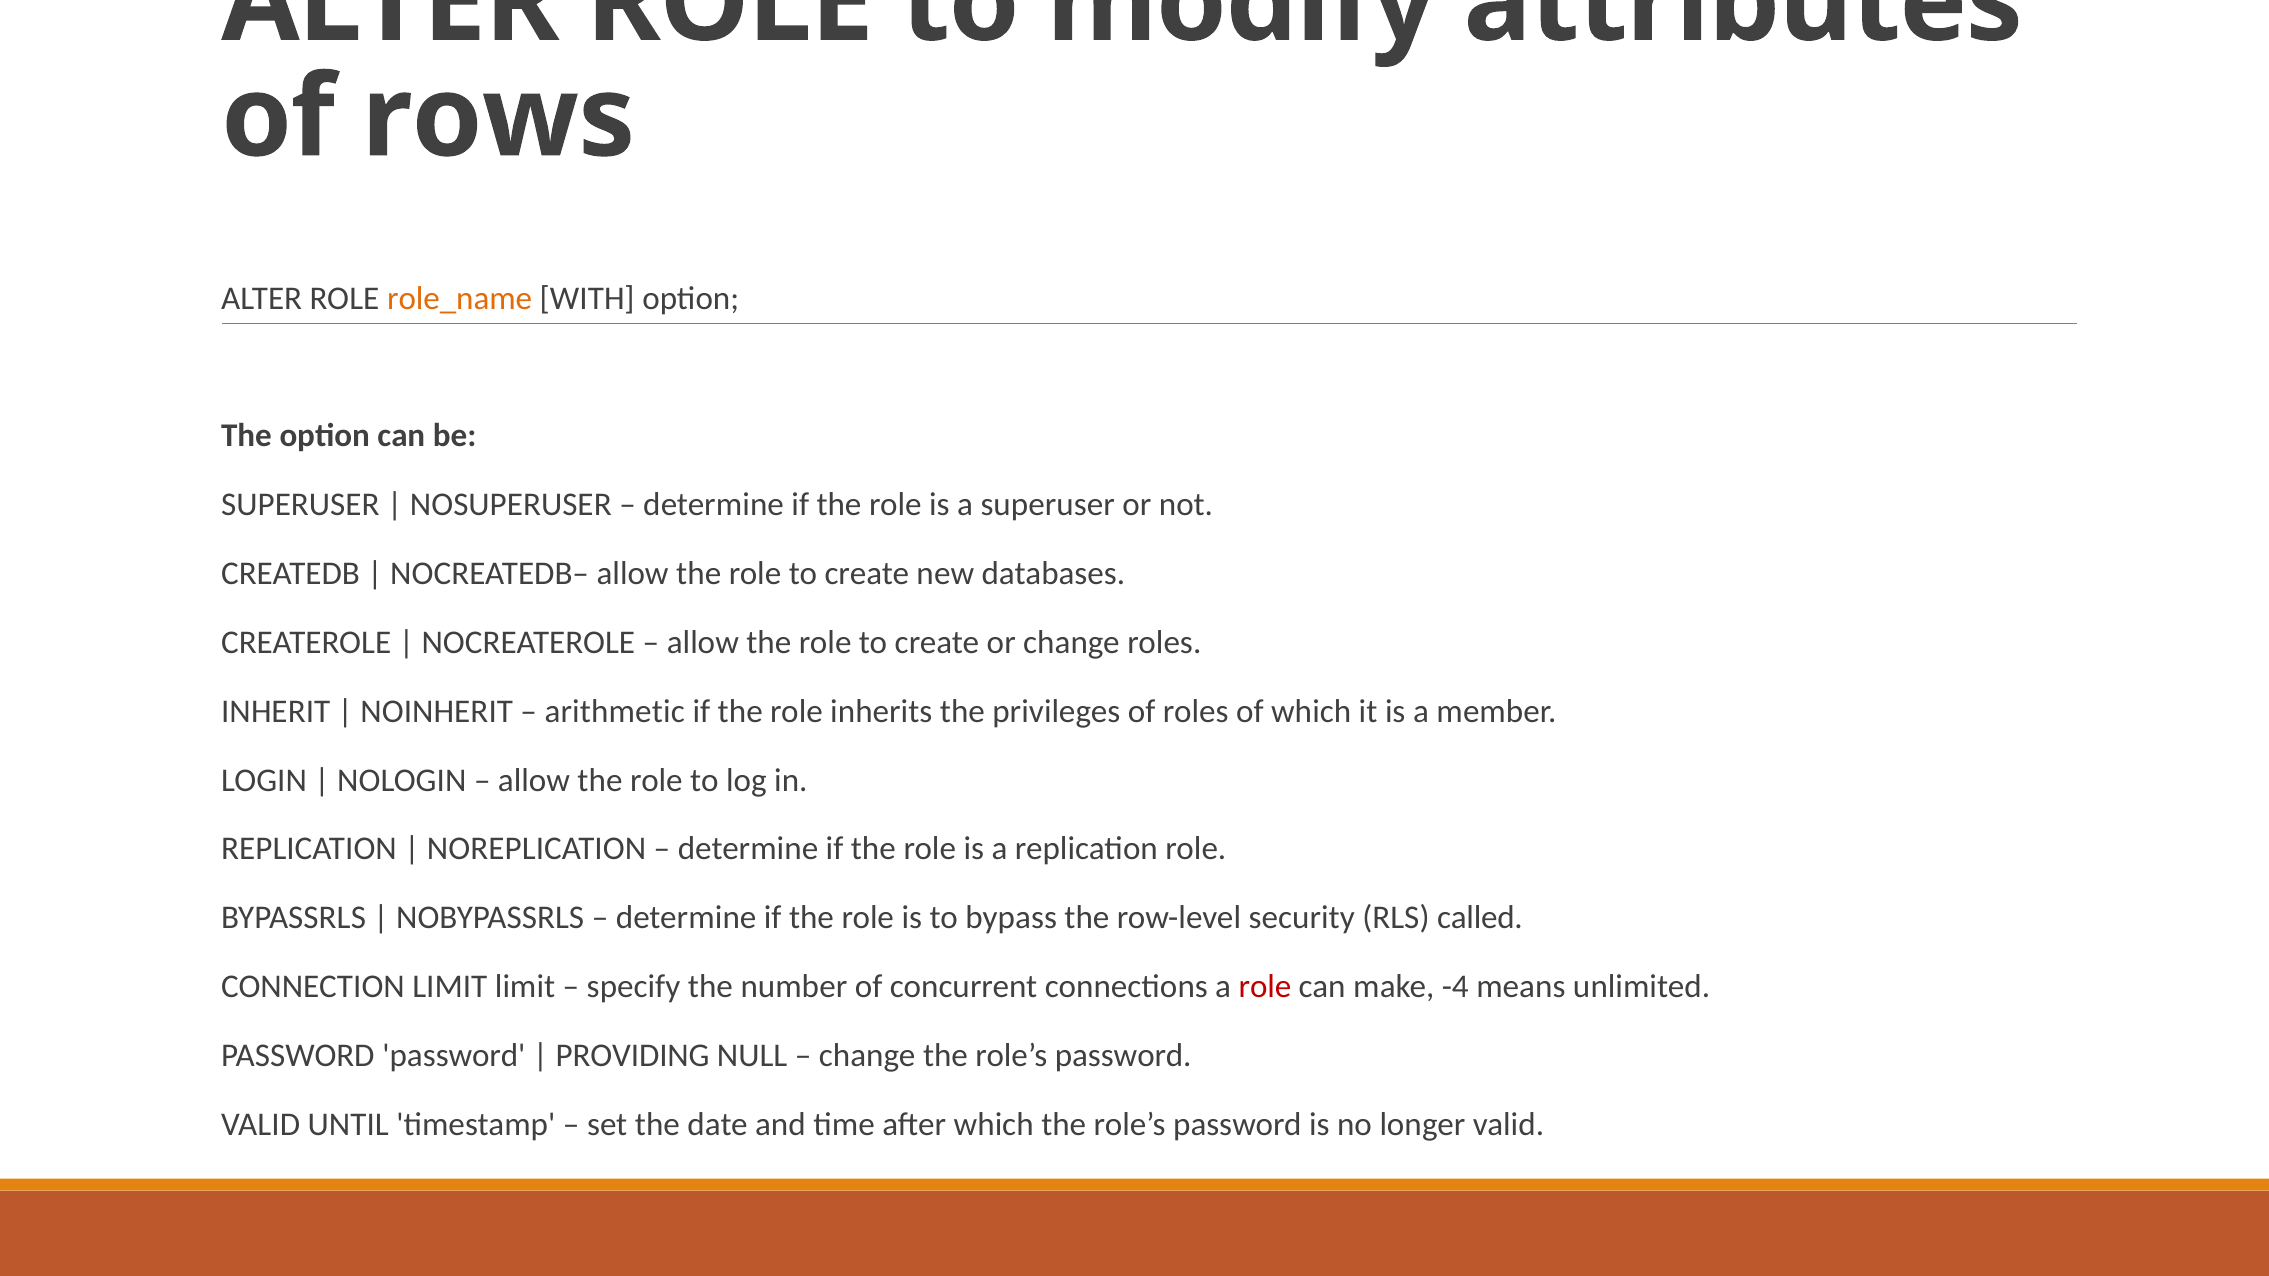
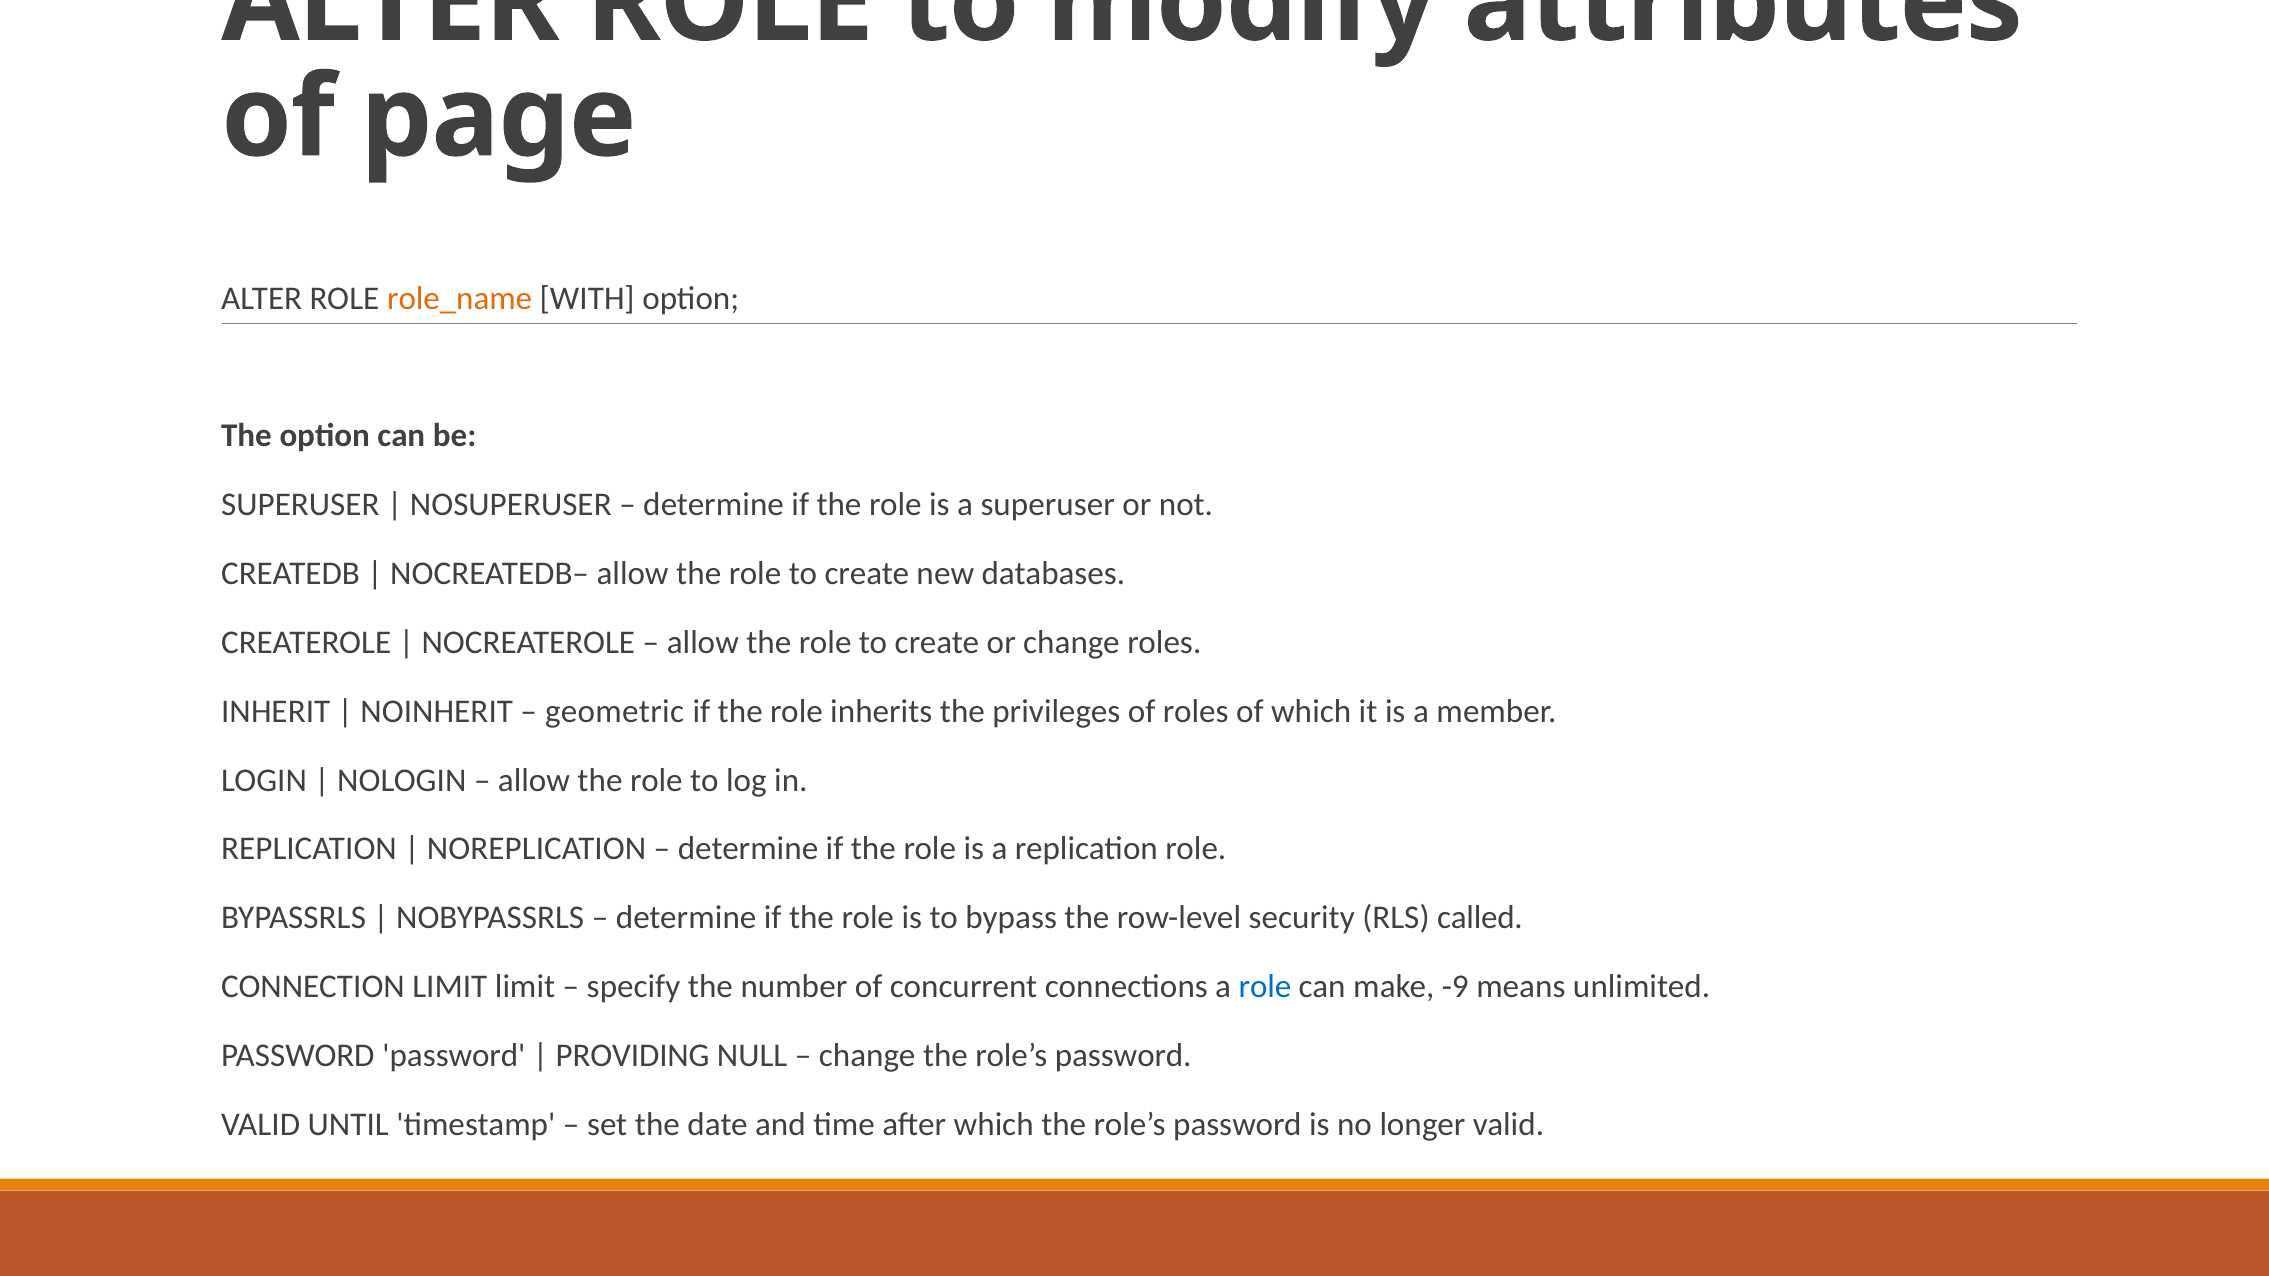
rows: rows -> page
arithmetic: arithmetic -> geometric
role at (1265, 987) colour: red -> blue
-4: -4 -> -9
